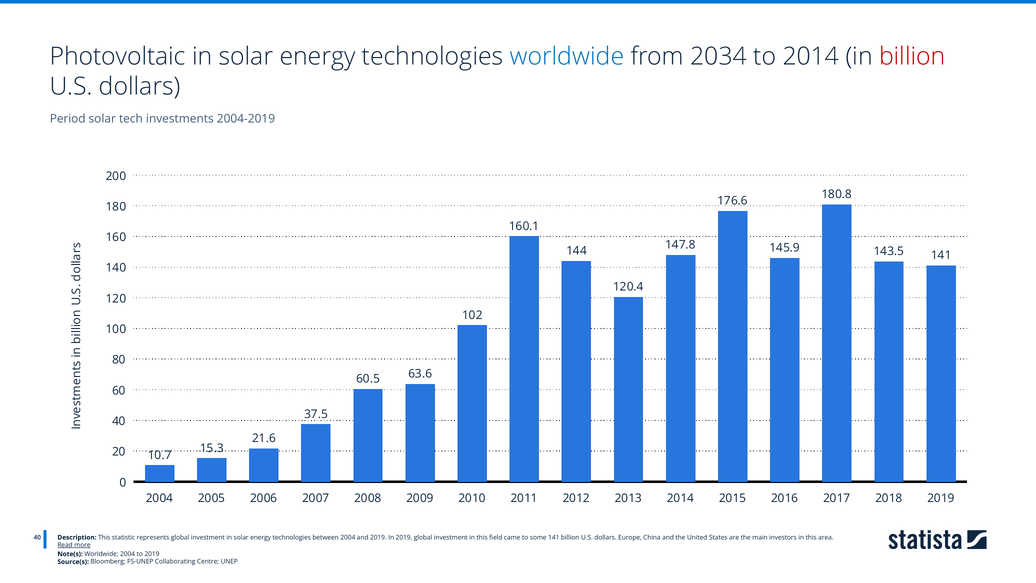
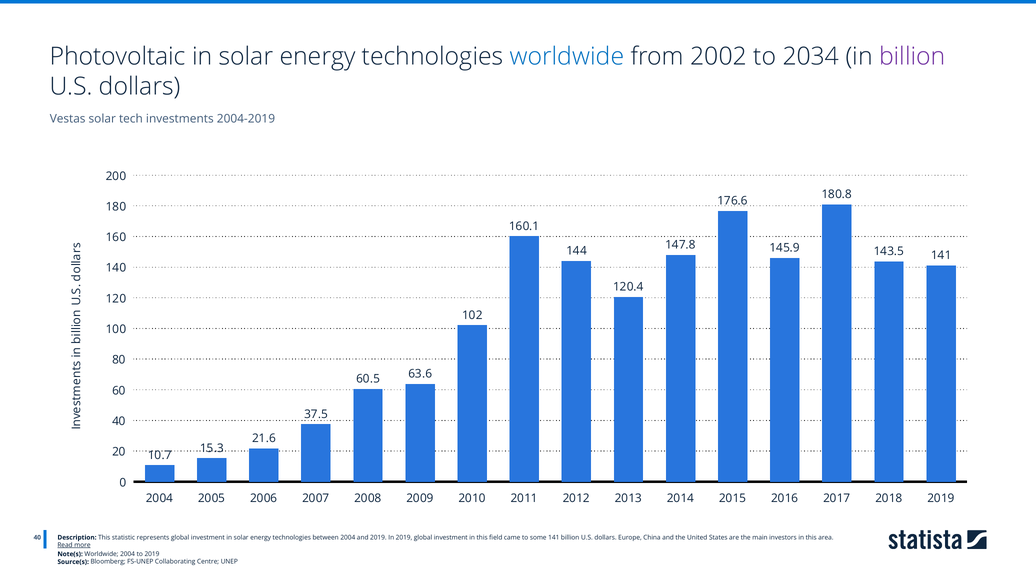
2034: 2034 -> 2002
to 2014: 2014 -> 2034
billion at (912, 57) colour: red -> purple
Period: Period -> Vestas
